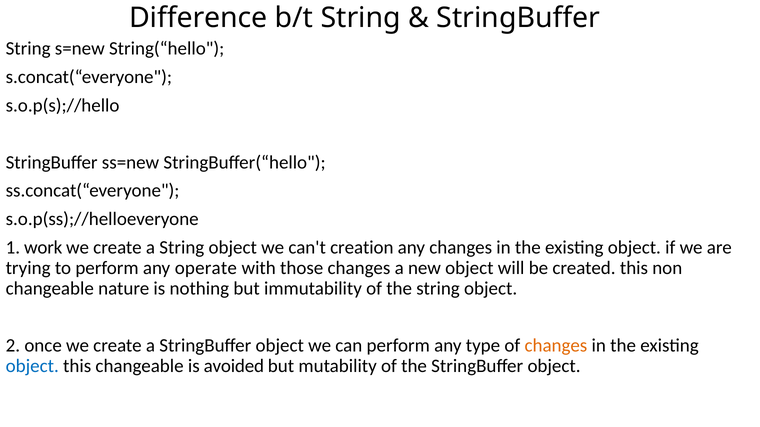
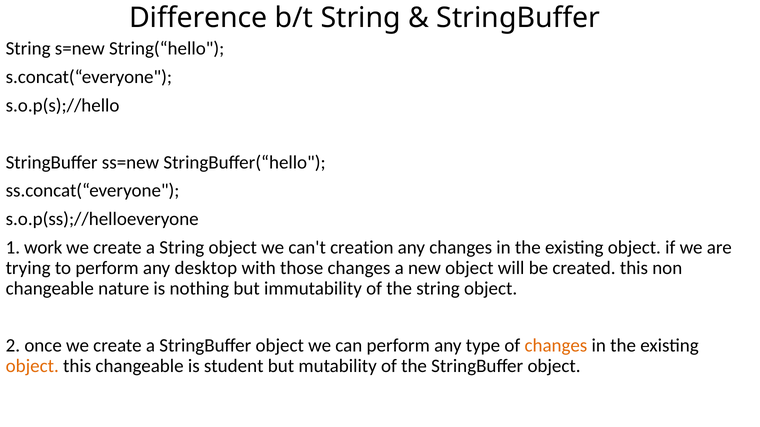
operate: operate -> desktop
object at (32, 366) colour: blue -> orange
avoided: avoided -> student
